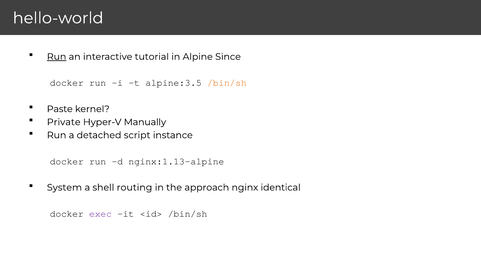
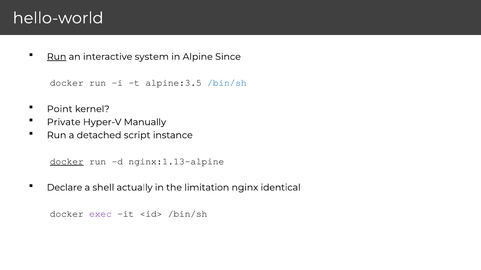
tutorial: tutorial -> system
/bin/sh at (227, 83) colour: orange -> blue
Paste: Paste -> Point
docker at (67, 162) underline: none -> present
System: System -> Declare
routing: routing -> actually
approach: approach -> limitation
